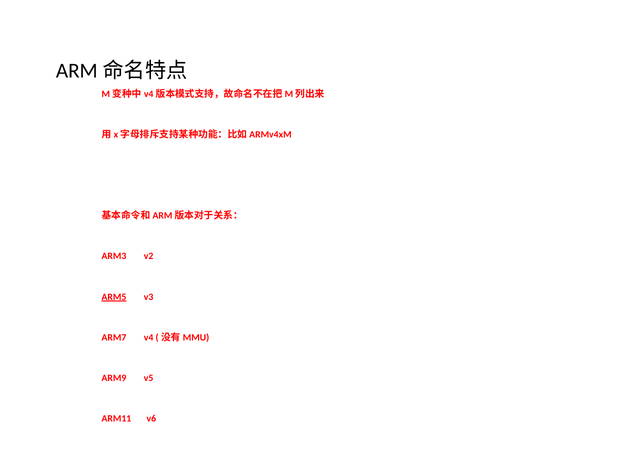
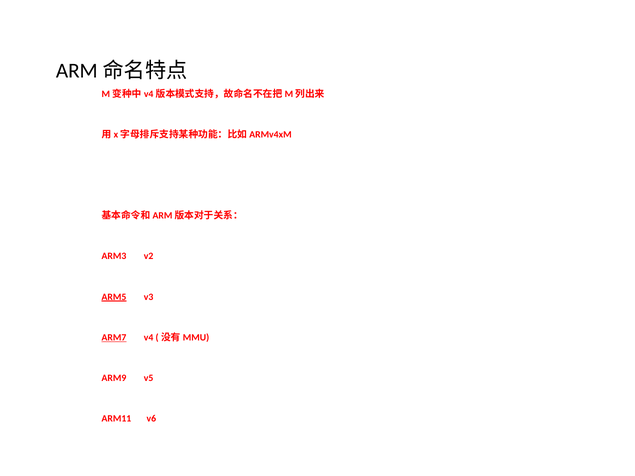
ARM7 underline: none -> present
